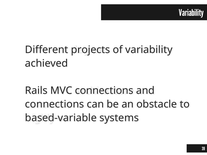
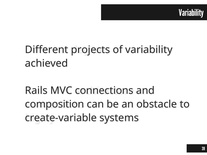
connections at (55, 104): connections -> composition
based-variable: based-variable -> create-variable
